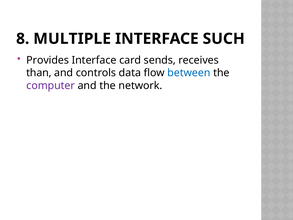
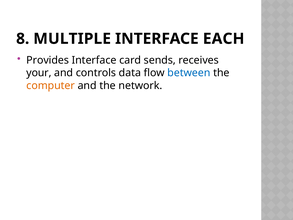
SUCH: SUCH -> EACH
than: than -> your
computer colour: purple -> orange
